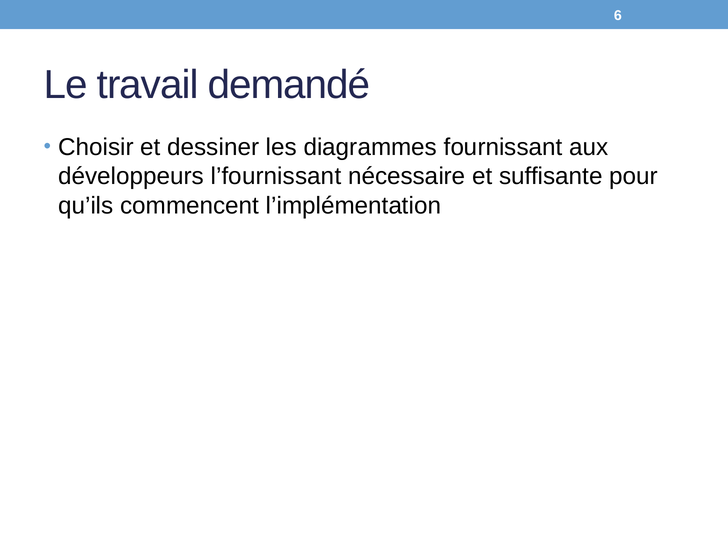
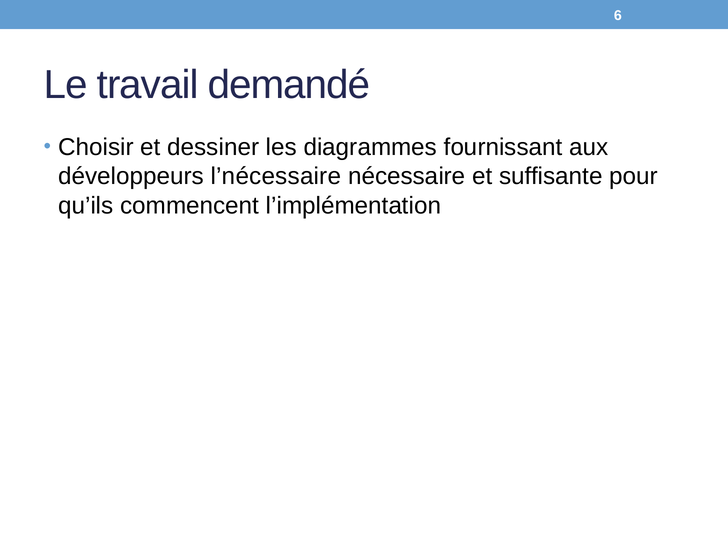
l’fournissant: l’fournissant -> l’nécessaire
